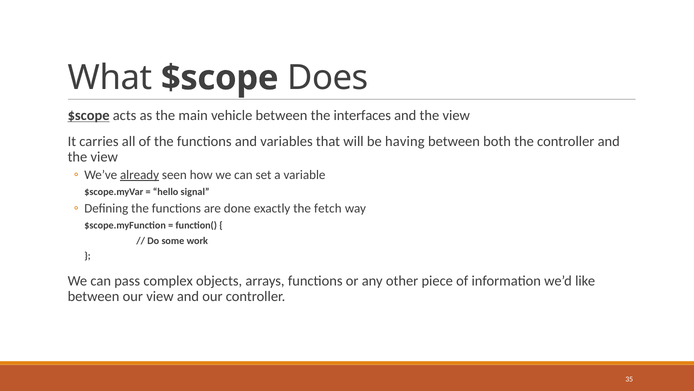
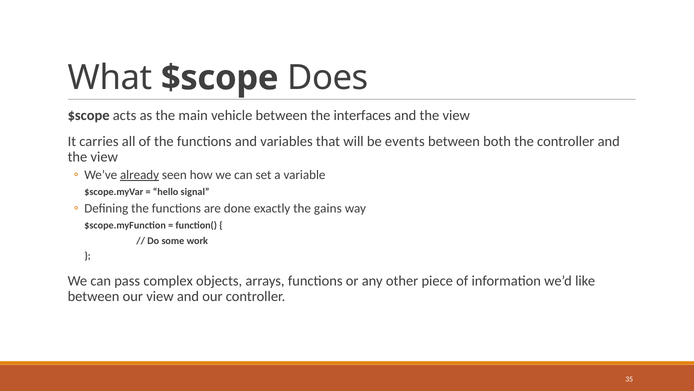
$scope at (89, 115) underline: present -> none
having: having -> events
fetch: fetch -> gains
